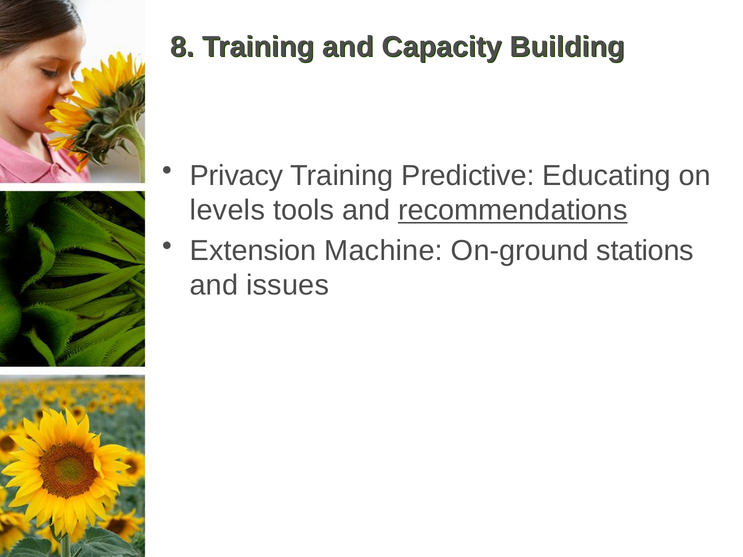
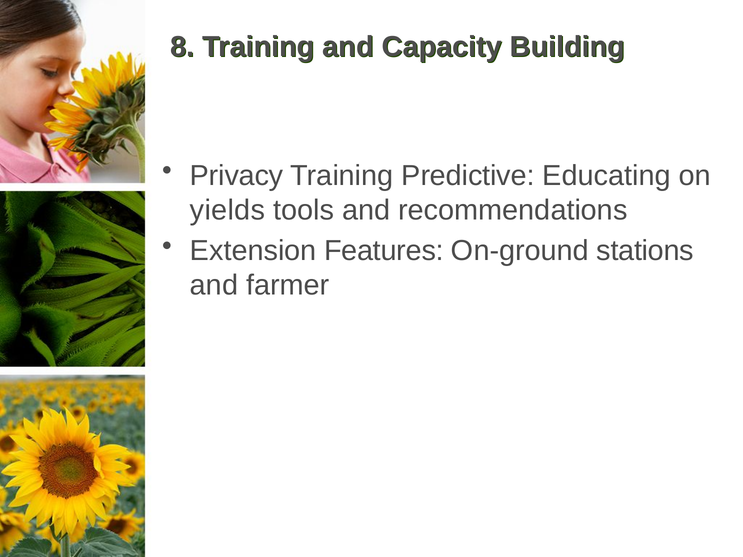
levels: levels -> yields
recommendations underline: present -> none
Machine: Machine -> Features
issues: issues -> farmer
